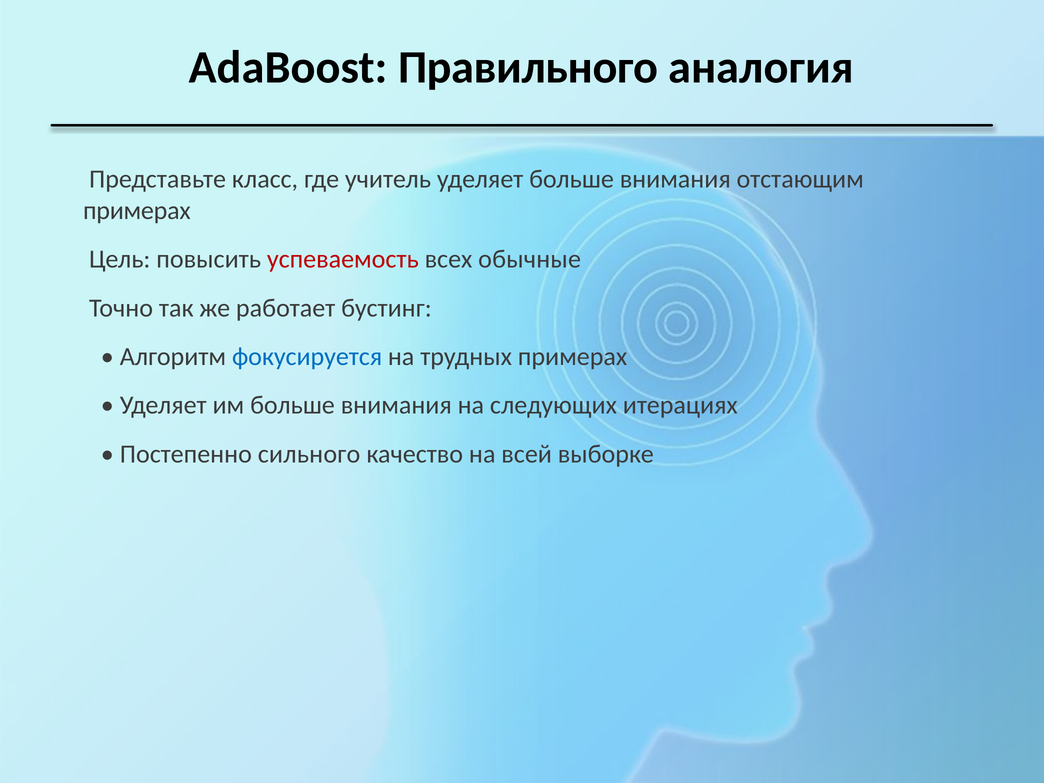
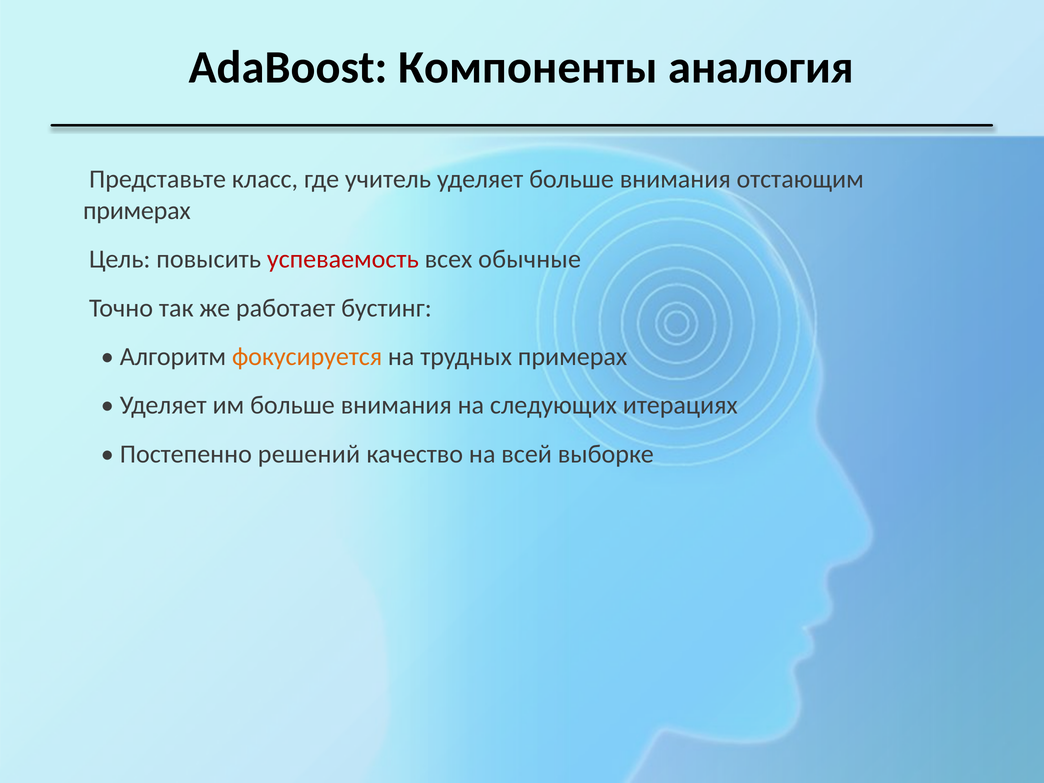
Правильного: Правильного -> Компоненты
фокусируется colour: blue -> orange
сильного: сильного -> решений
